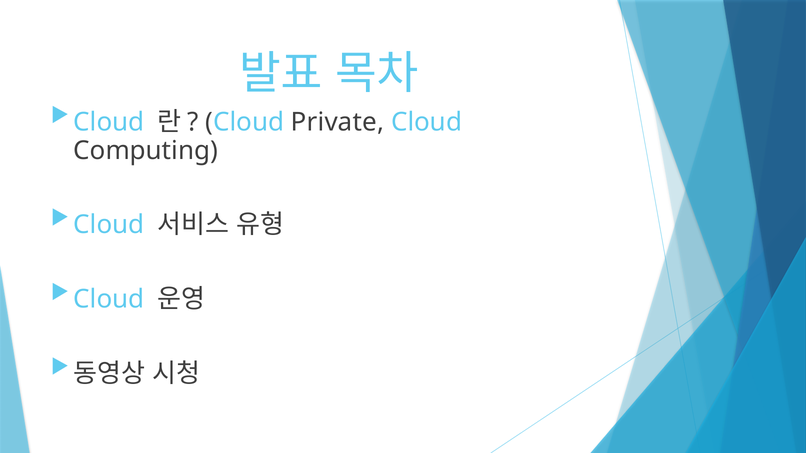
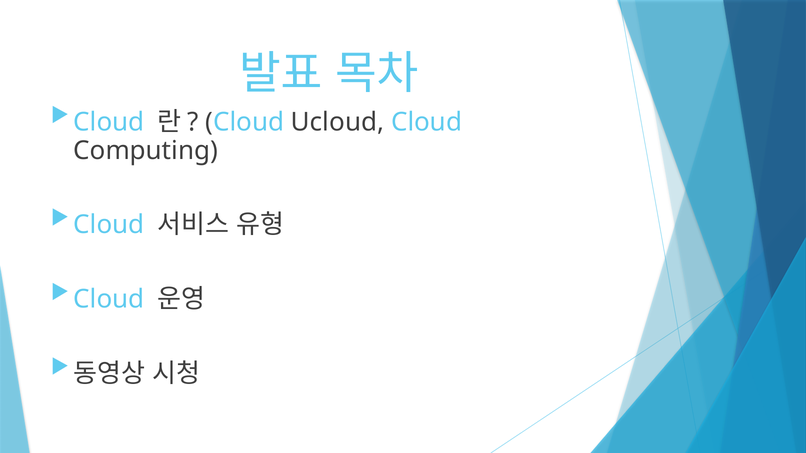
Private: Private -> Ucloud
